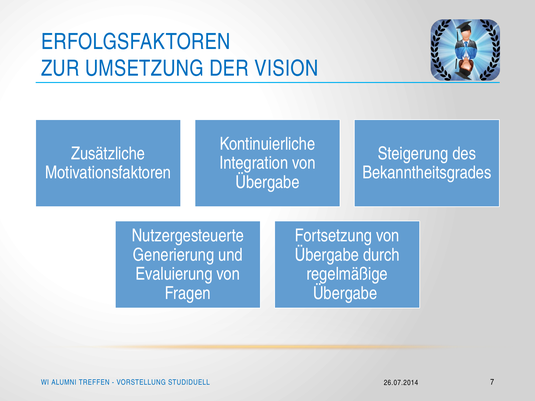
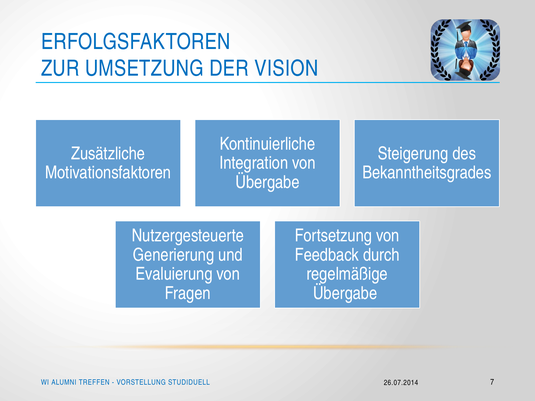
Übergabe at (327, 255): Übergabe -> Feedback
